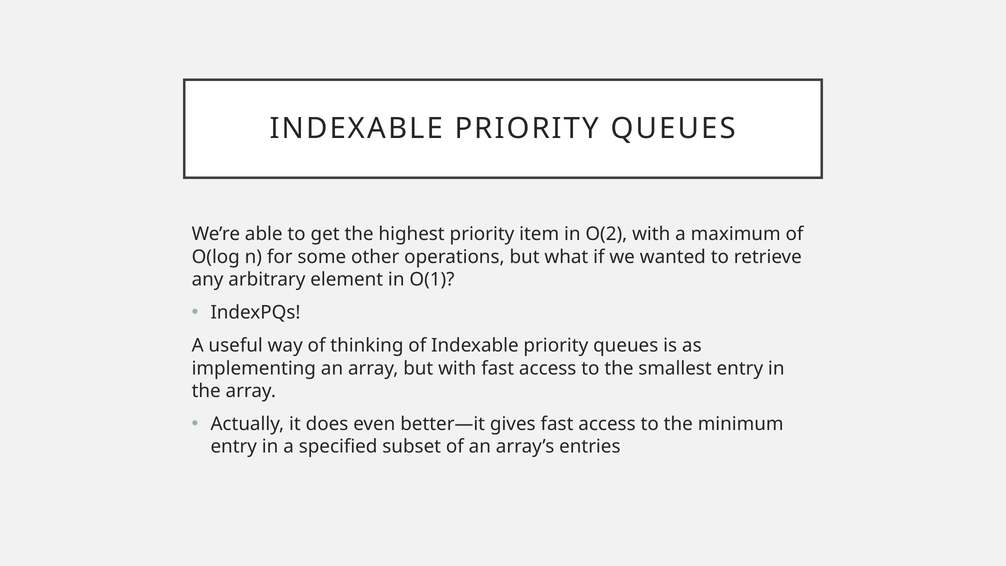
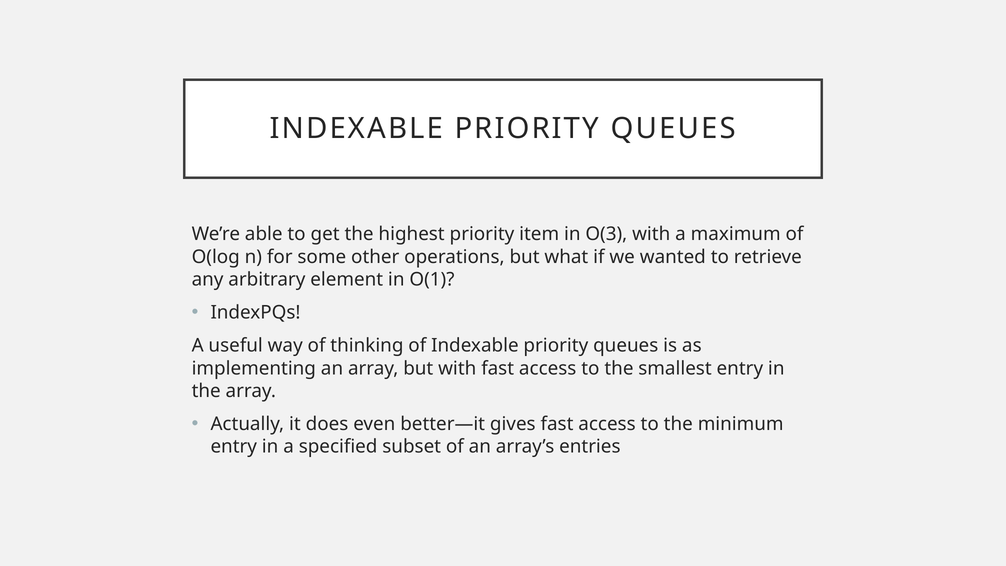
O(2: O(2 -> O(3
